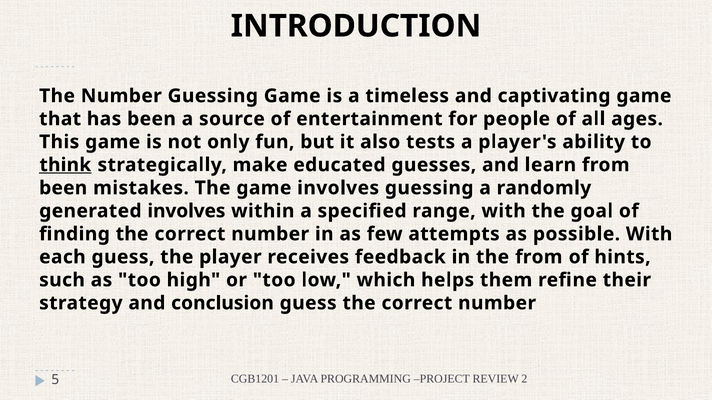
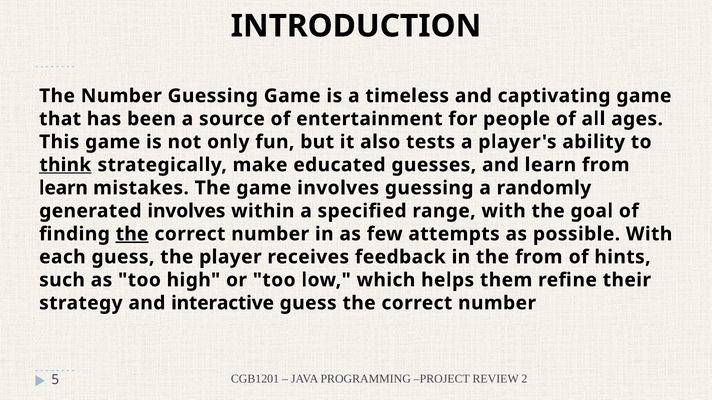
been at (63, 188): been -> learn
the at (132, 234) underline: none -> present
conclusion: conclusion -> interactive
